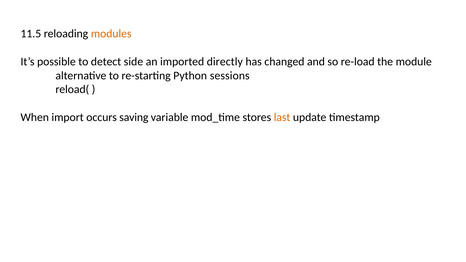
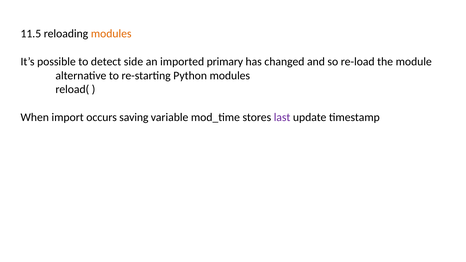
directly: directly -> primary
Python sessions: sessions -> modules
last colour: orange -> purple
